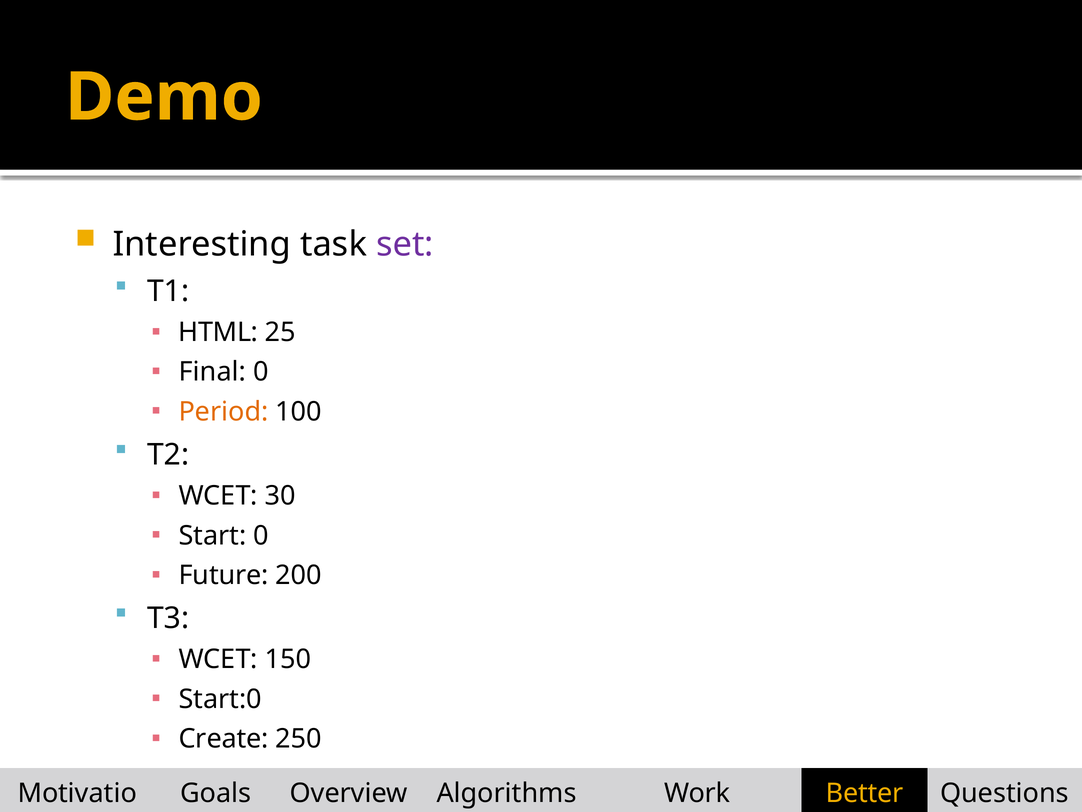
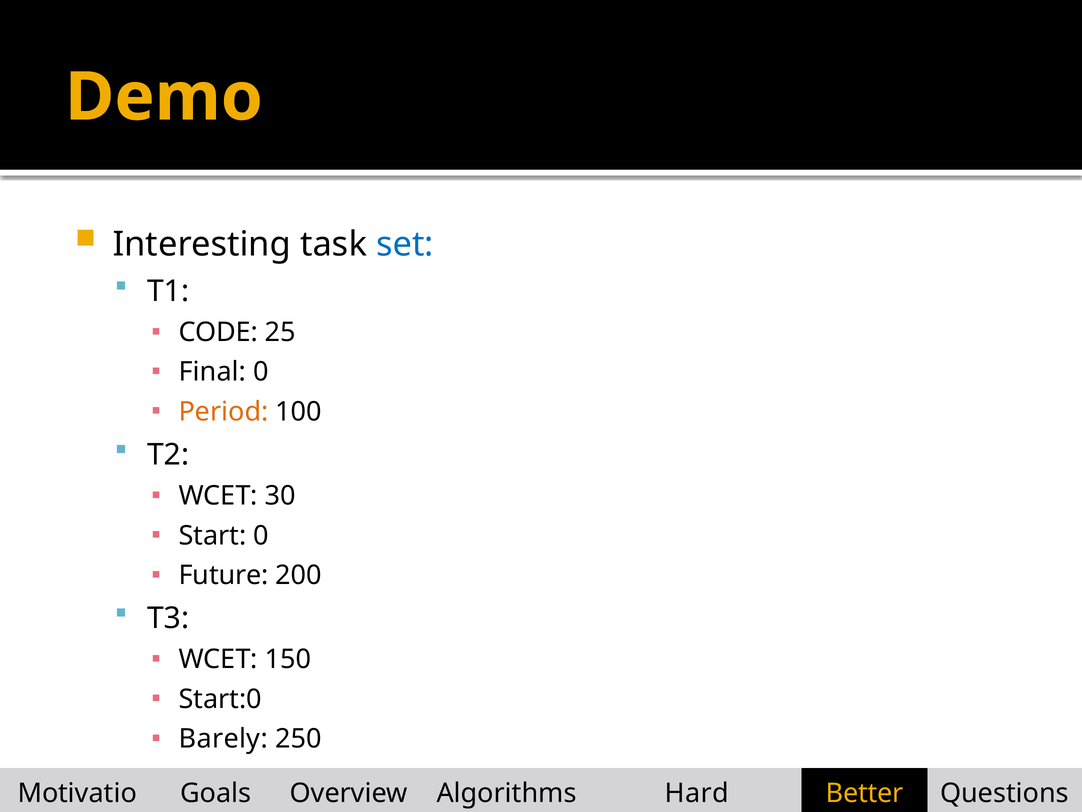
set colour: purple -> blue
HTML: HTML -> CODE
Create: Create -> Barely
Work: Work -> Hard
